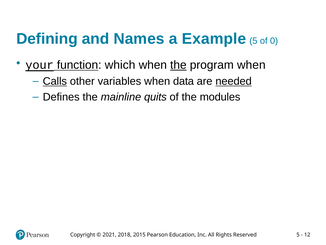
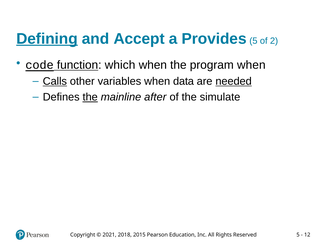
Defining underline: none -> present
Names: Names -> Accept
Example: Example -> Provides
0: 0 -> 2
your: your -> code
the at (178, 65) underline: present -> none
the at (90, 97) underline: none -> present
quits: quits -> after
modules: modules -> simulate
